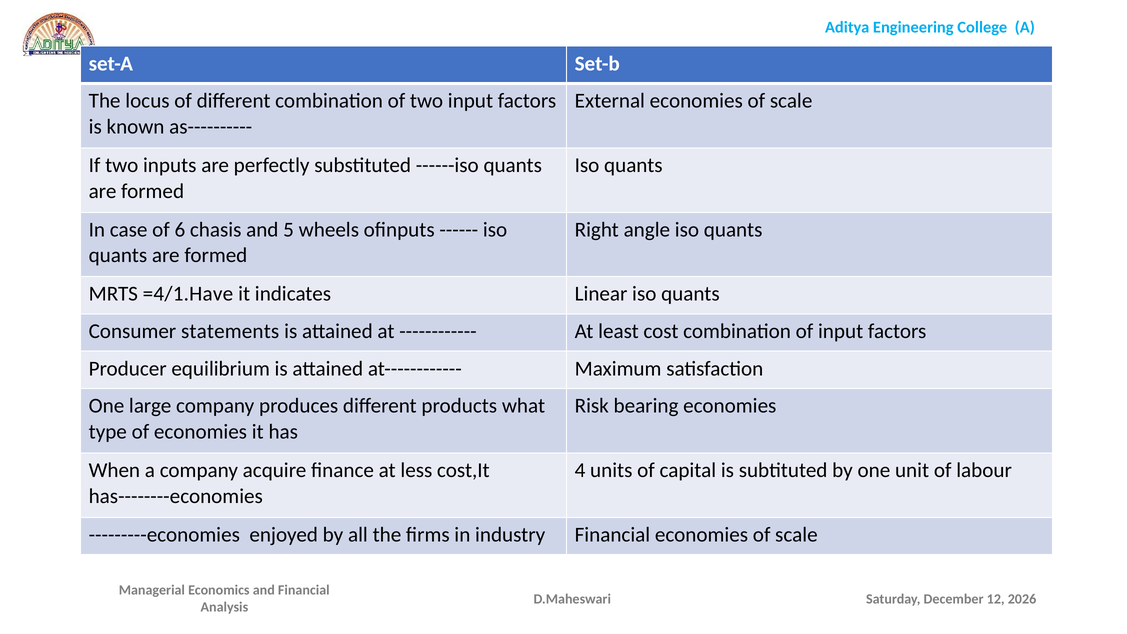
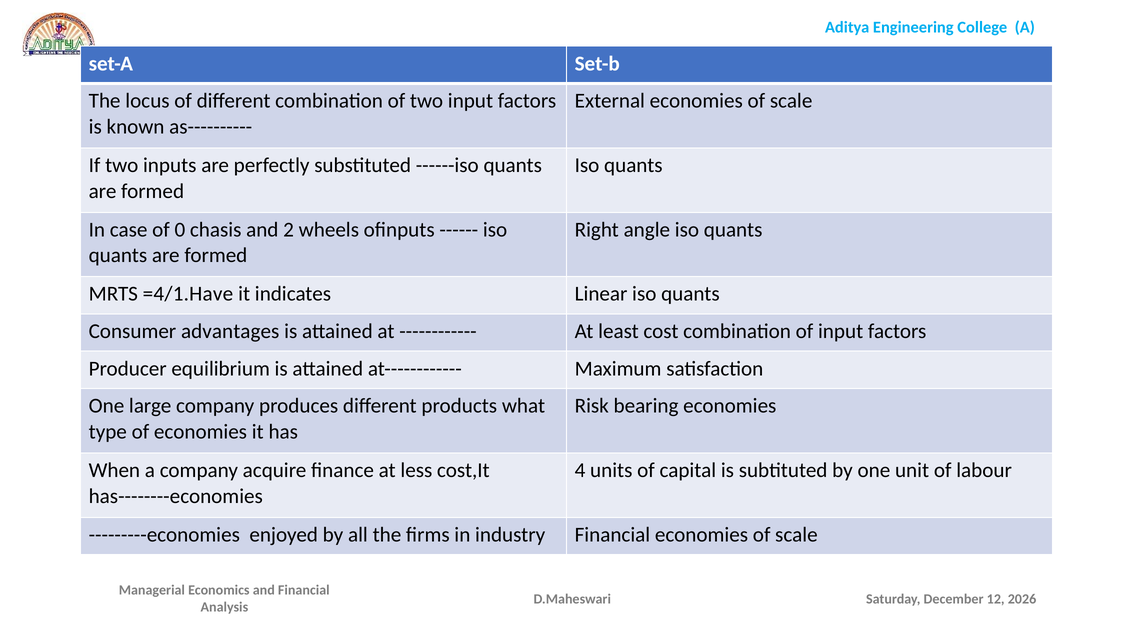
6: 6 -> 0
5: 5 -> 2
statements: statements -> advantages
